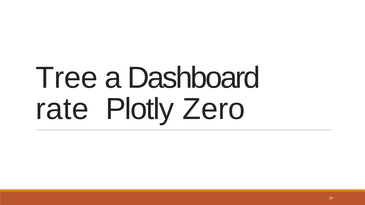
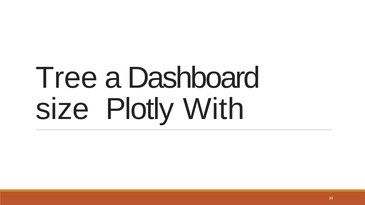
rate: rate -> size
Zero: Zero -> With
